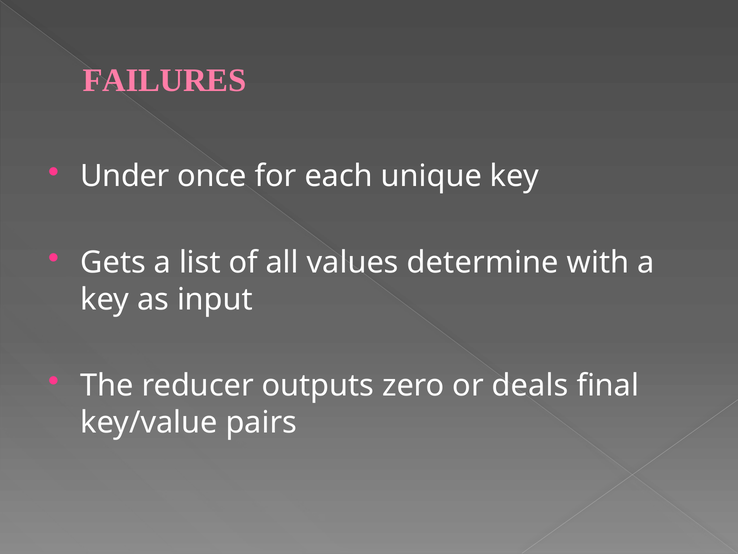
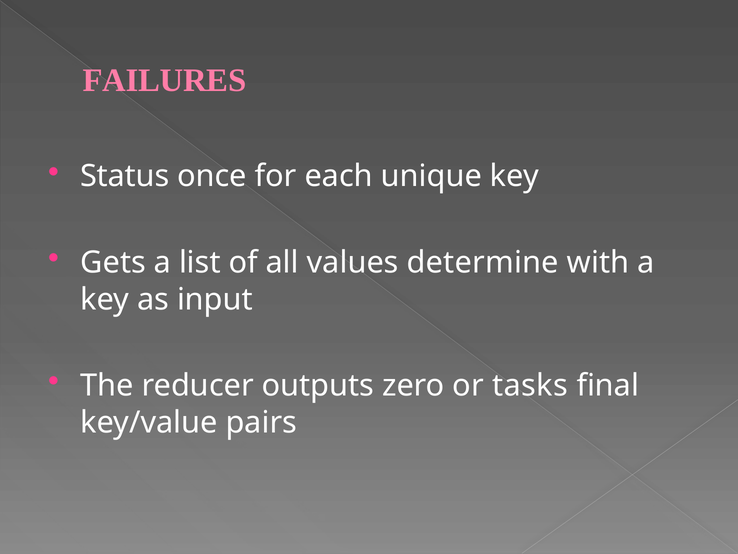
Under: Under -> Status
deals: deals -> tasks
